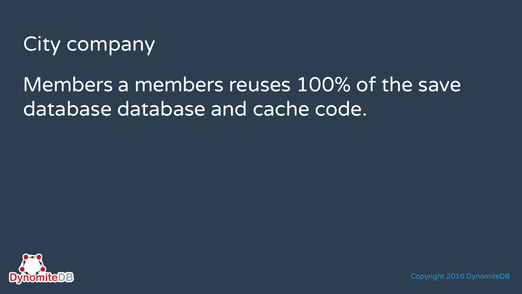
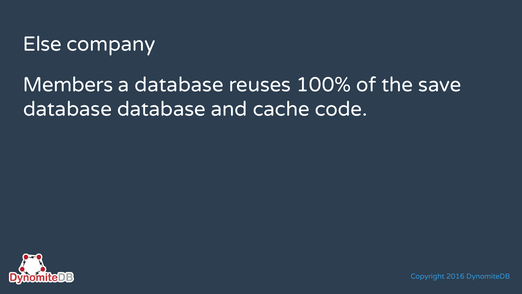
City: City -> Else
a members: members -> database
